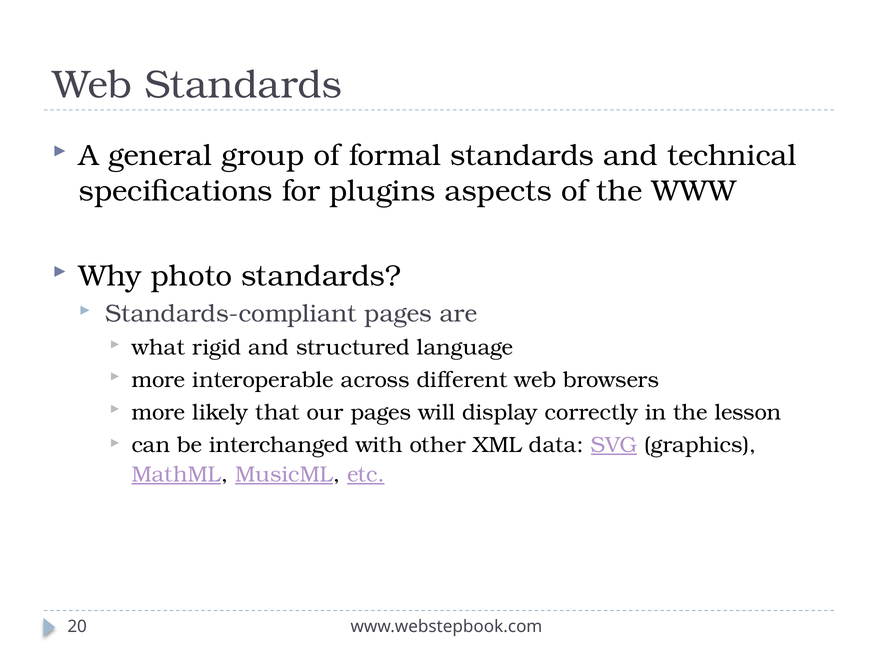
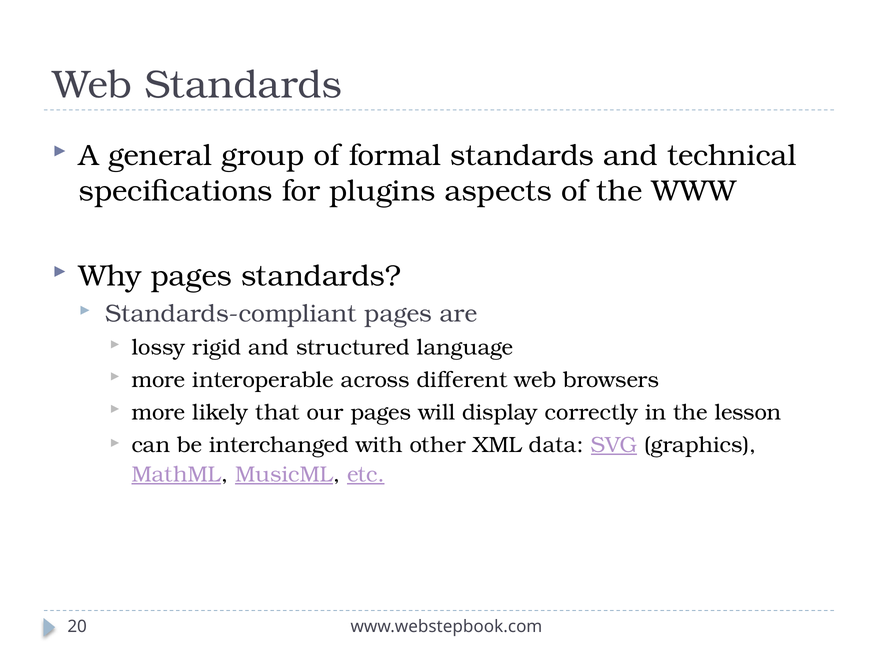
Why photo: photo -> pages
what: what -> lossy
